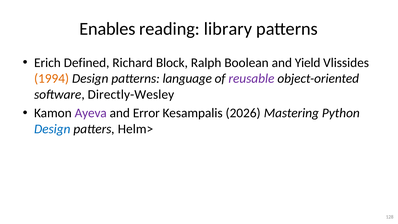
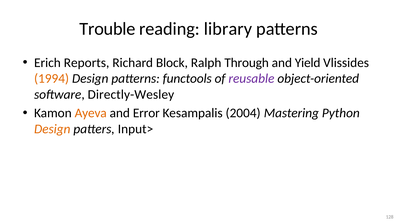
Enables: Enables -> Trouble
Defined: Defined -> Reports
Boolean: Boolean -> Through
language: language -> functools
Ayeva colour: purple -> orange
2026: 2026 -> 2004
Design at (52, 129) colour: blue -> orange
Helm>: Helm> -> Input>
